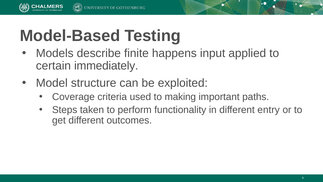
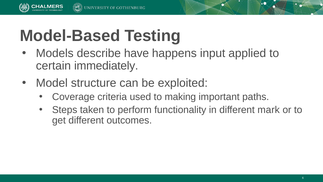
finite: finite -> have
entry: entry -> mark
